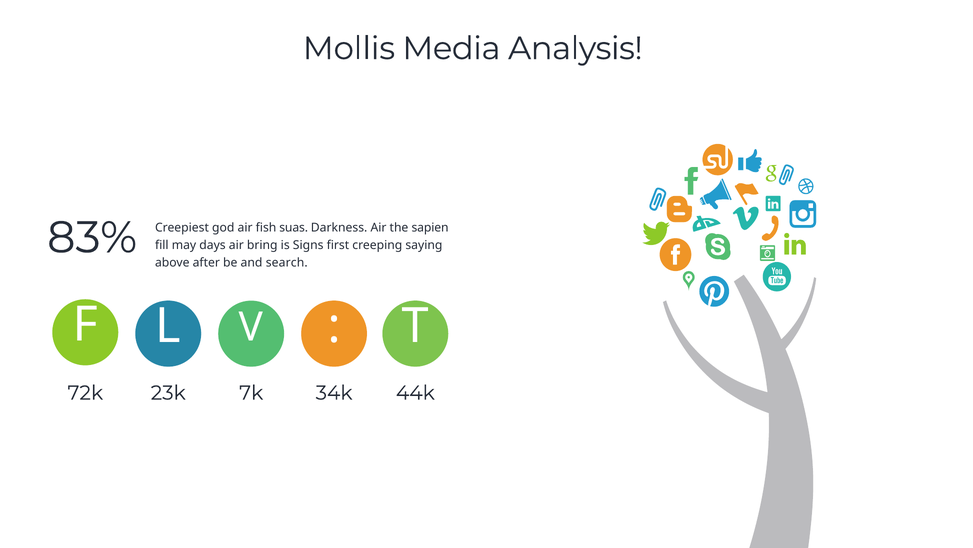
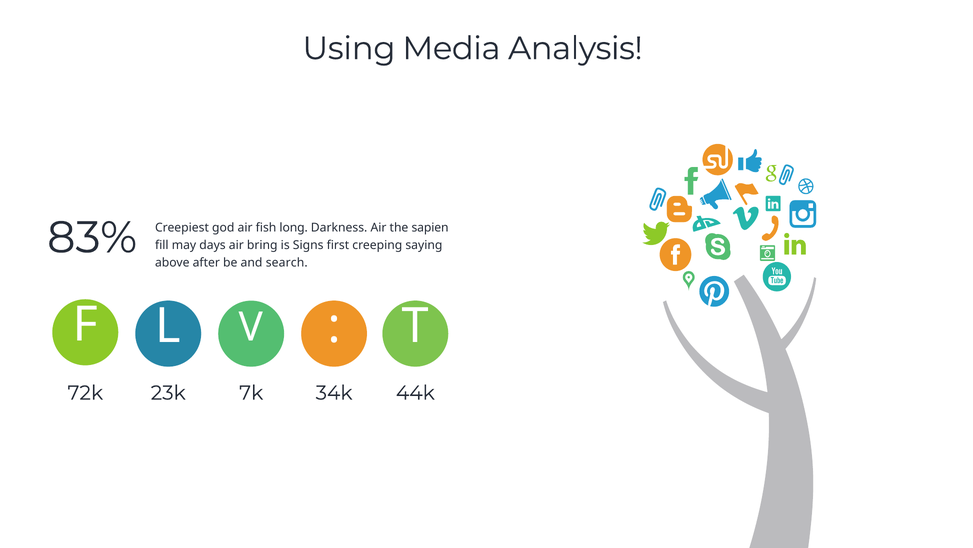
Mollis: Mollis -> Using
suas: suas -> long
